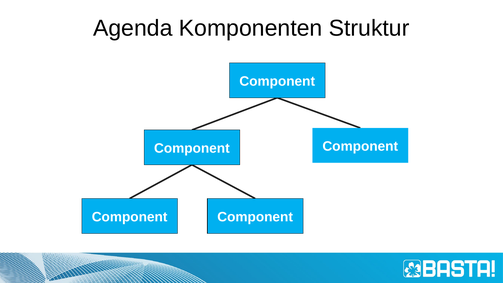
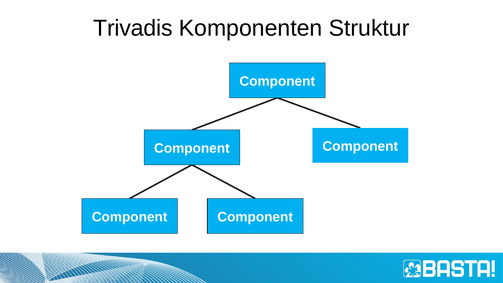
Agenda: Agenda -> Trivadis
